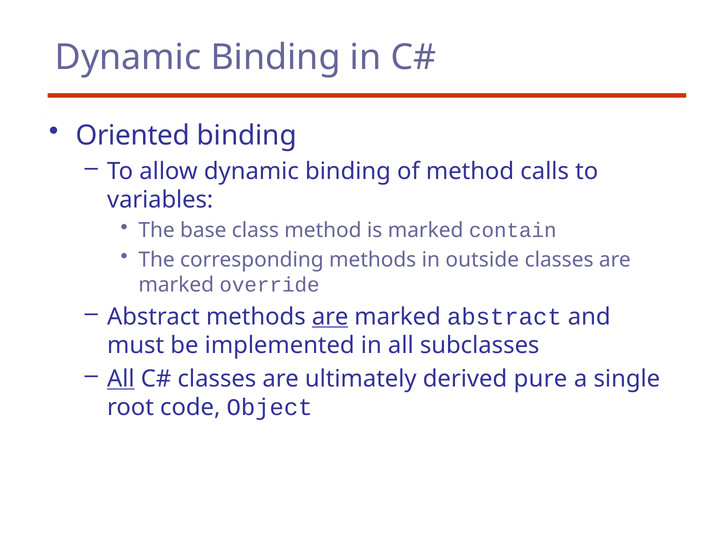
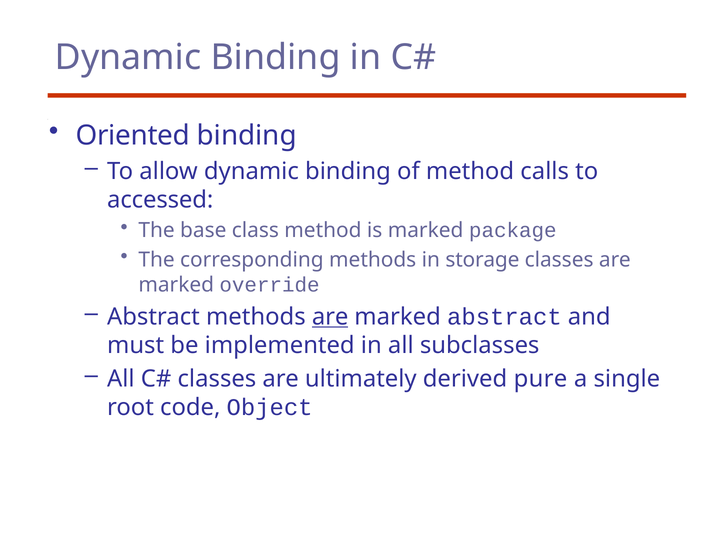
variables: variables -> accessed
contain: contain -> package
outside: outside -> storage
All at (121, 379) underline: present -> none
